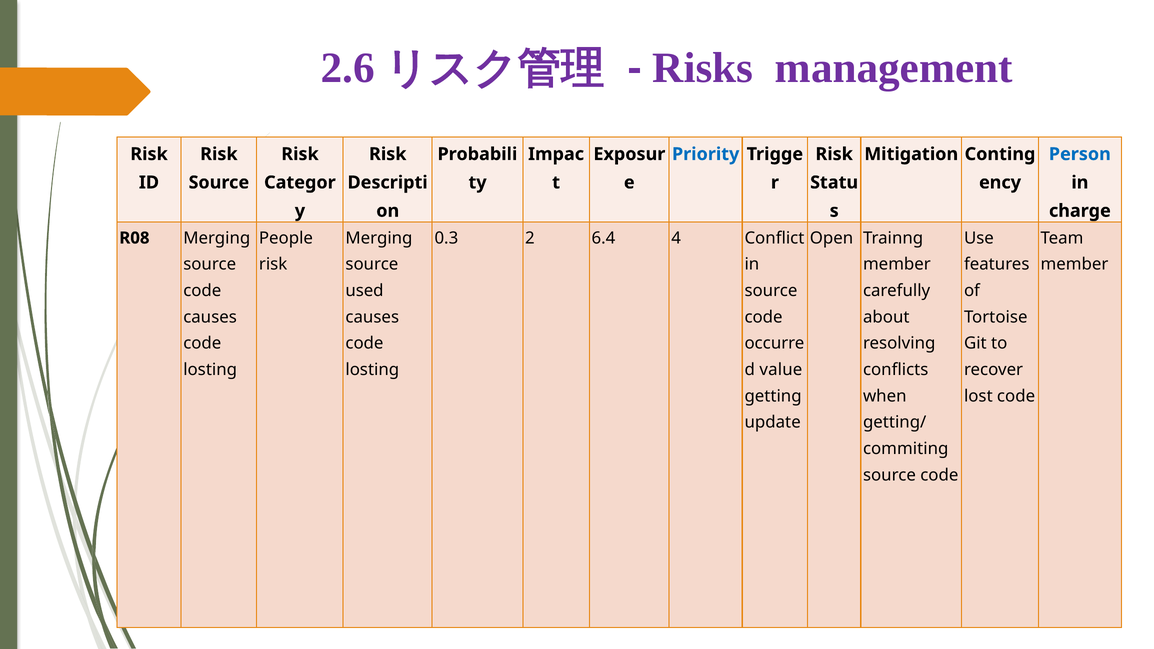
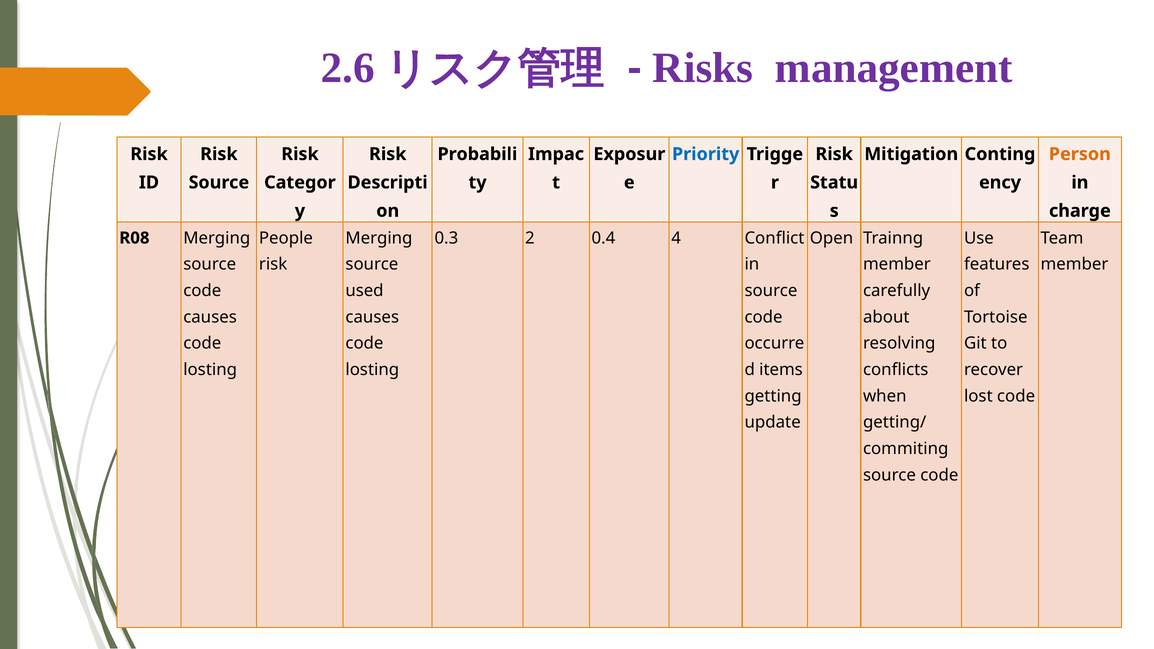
Person colour: blue -> orange
6.4: 6.4 -> 0.4
value: value -> items
